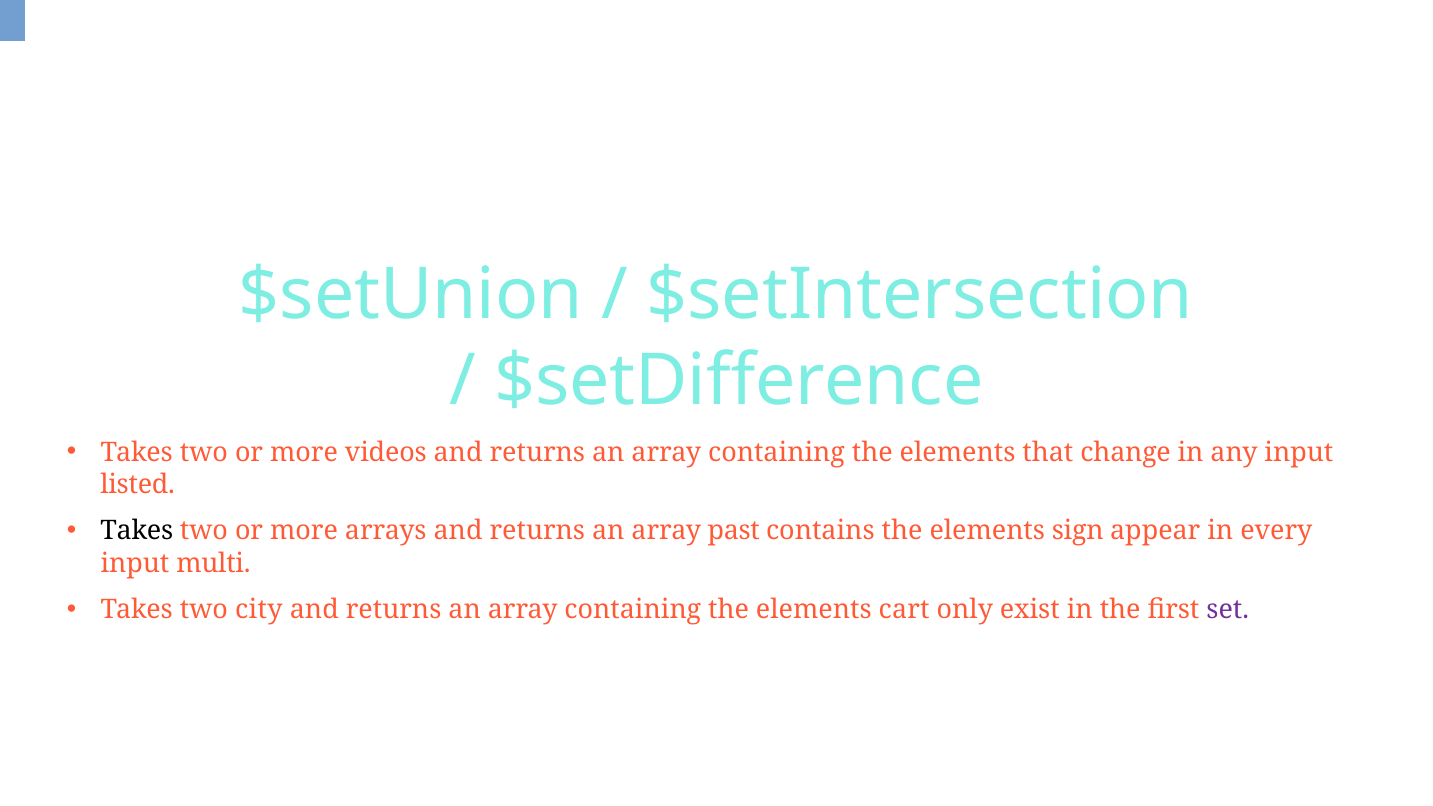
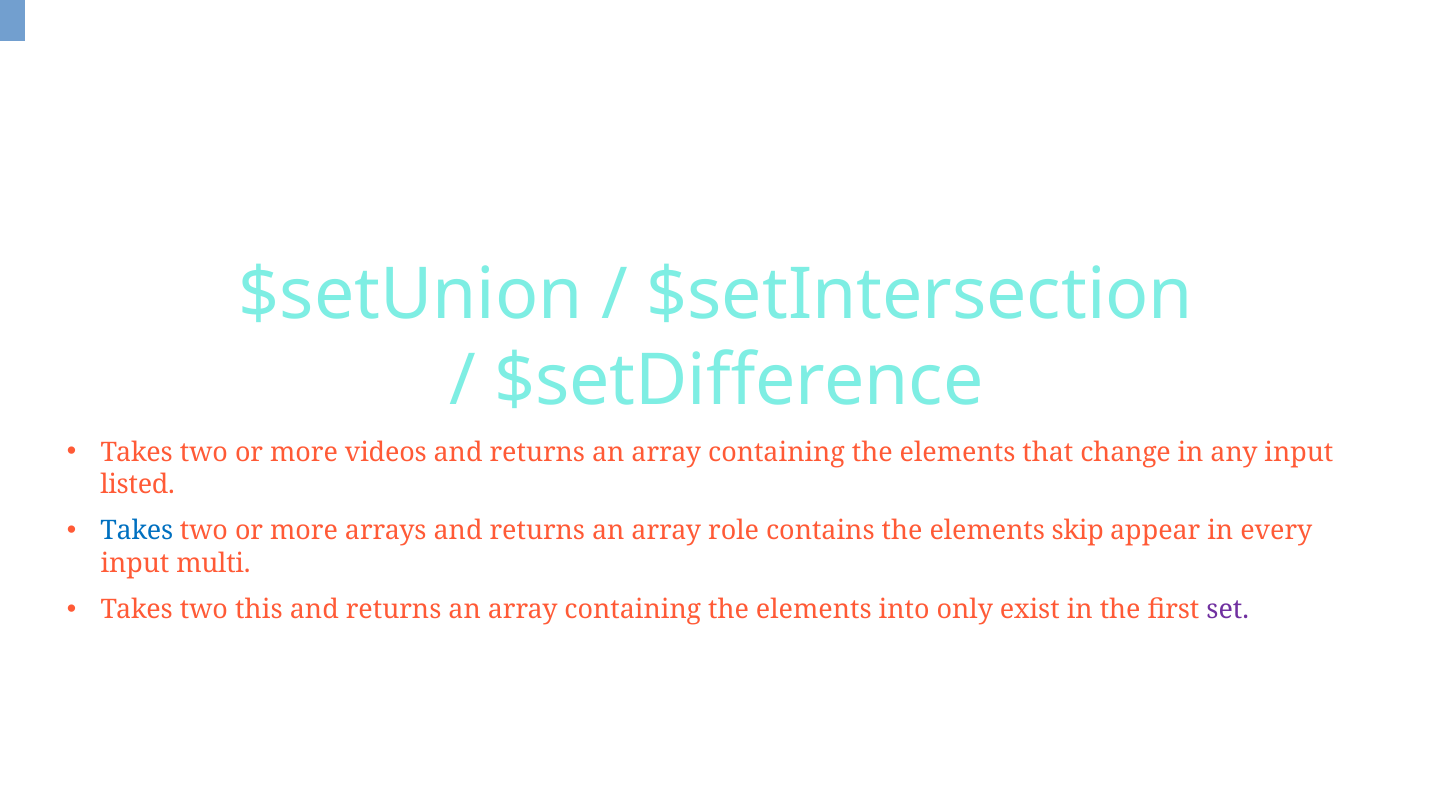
Takes at (137, 531) colour: black -> blue
past: past -> role
sign: sign -> skip
city: city -> this
cart: cart -> into
